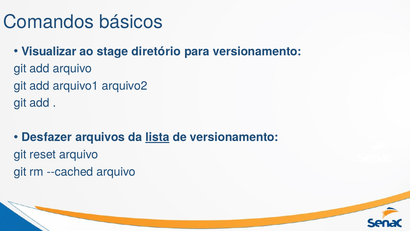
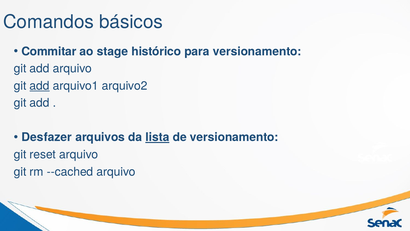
Visualizar: Visualizar -> Commitar
diretório: diretório -> histórico
add at (40, 86) underline: none -> present
